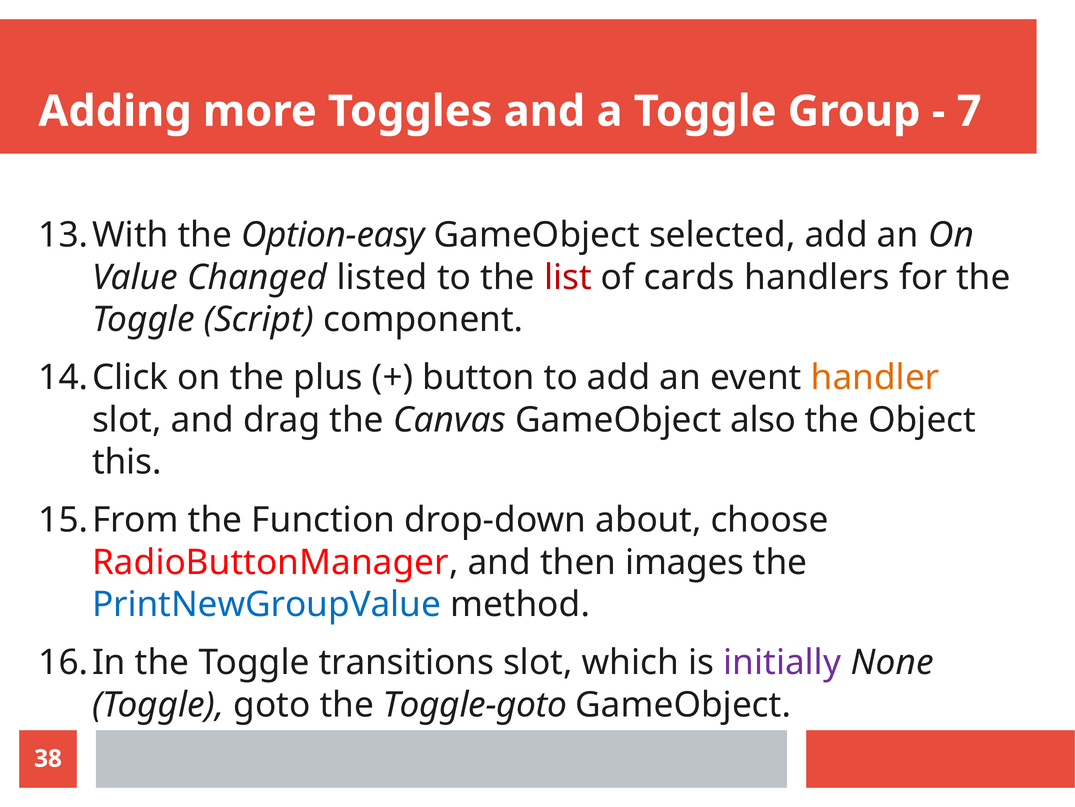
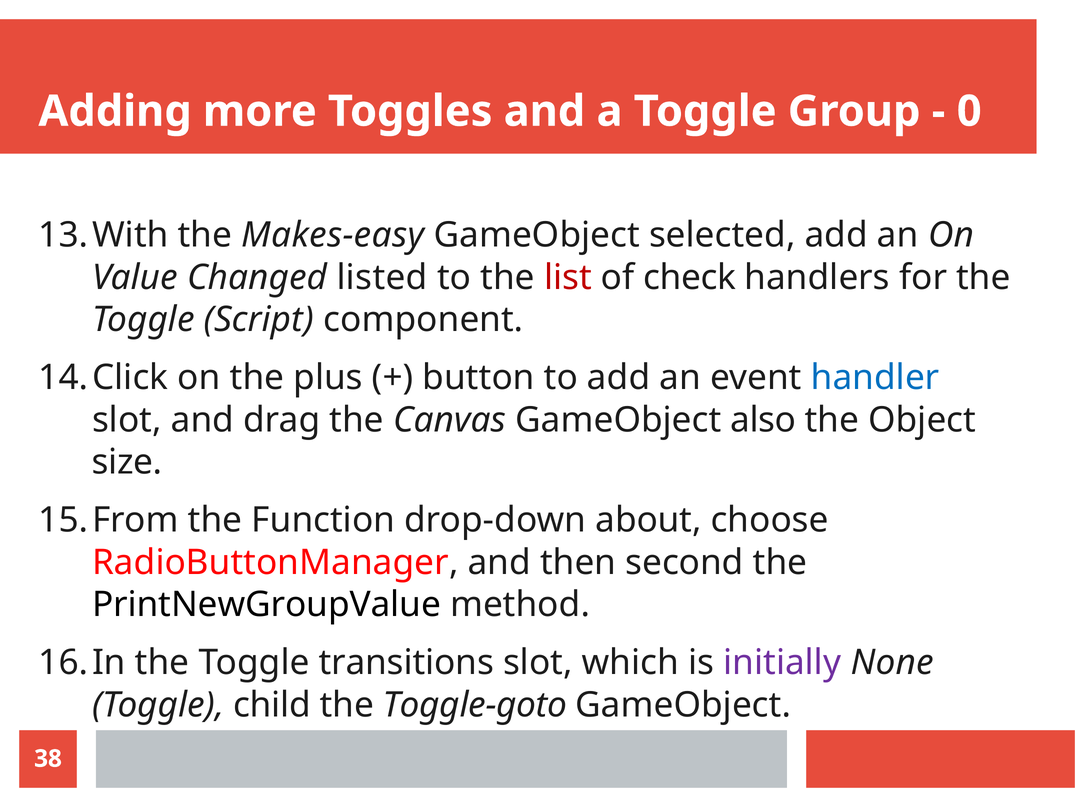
7: 7 -> 0
Option-easy: Option-easy -> Makes-easy
cards: cards -> check
handler colour: orange -> blue
this: this -> size
images: images -> second
PrintNewGroupValue colour: blue -> black
goto: goto -> child
